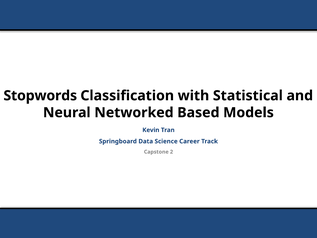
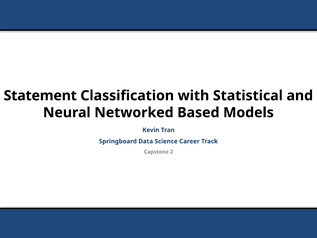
Stopwords: Stopwords -> Statement
